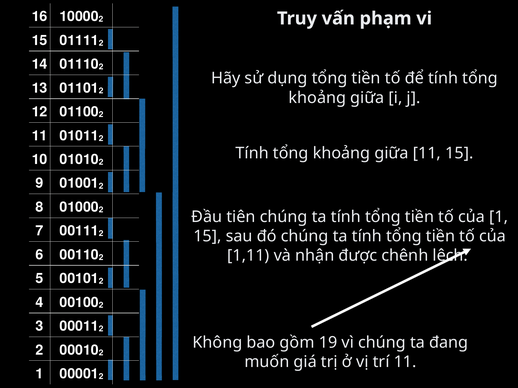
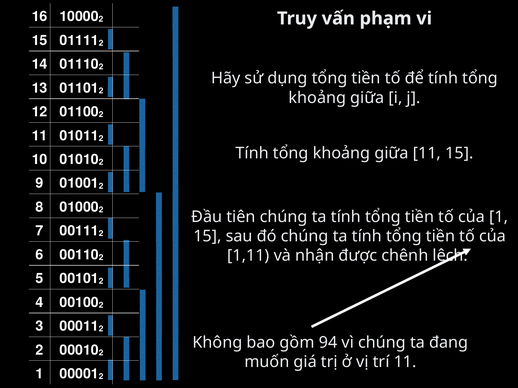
19: 19 -> 94
